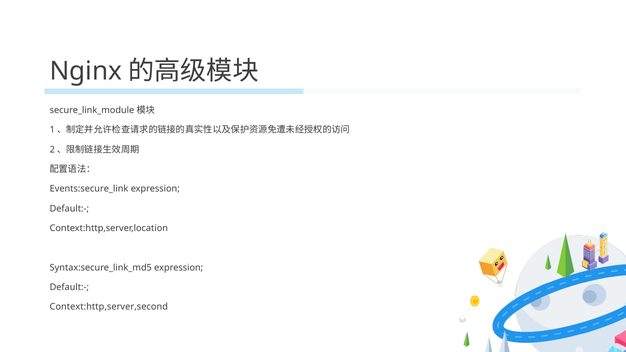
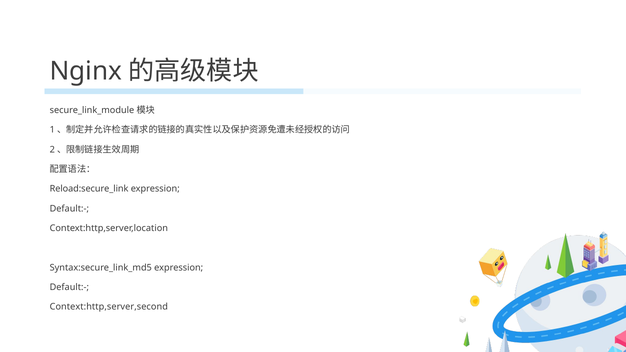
Events:secure_link: Events:secure_link -> Reload:secure_link
